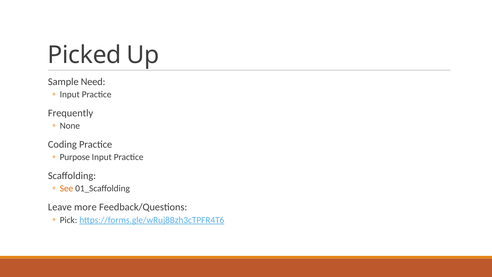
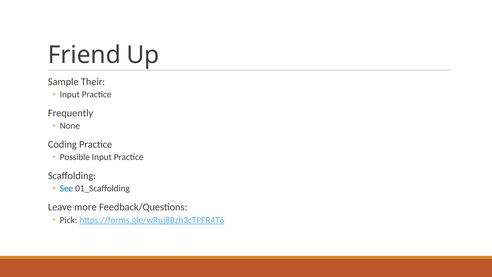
Picked: Picked -> Friend
Need: Need -> Their
Purpose: Purpose -> Possible
See colour: orange -> blue
